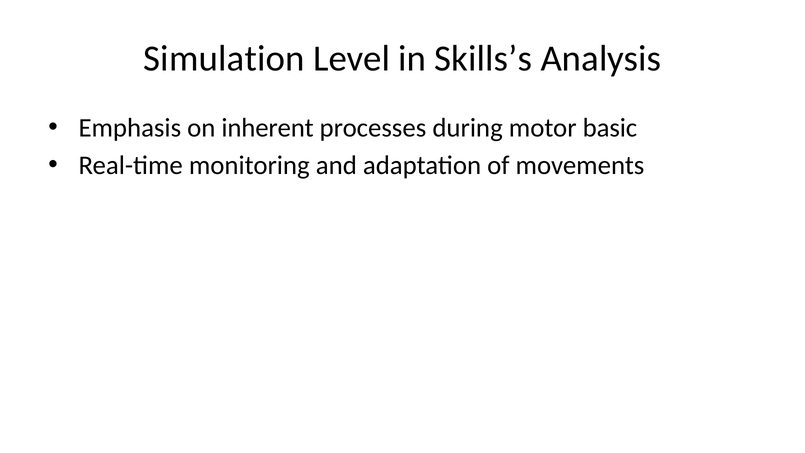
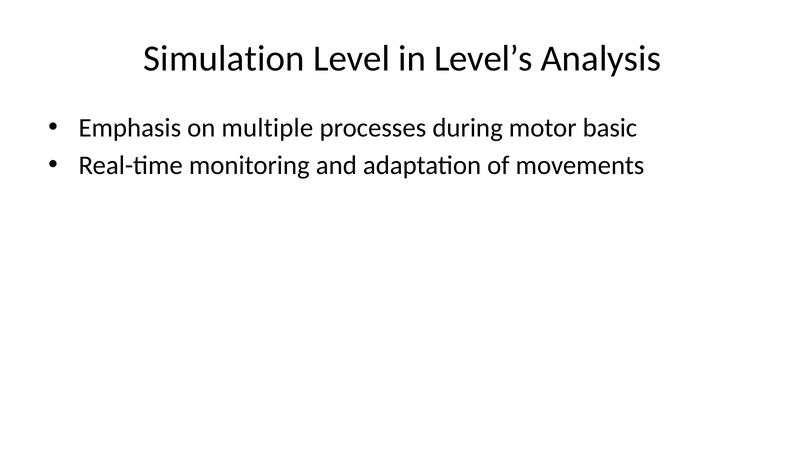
Skills’s: Skills’s -> Level’s
inherent: inherent -> multiple
